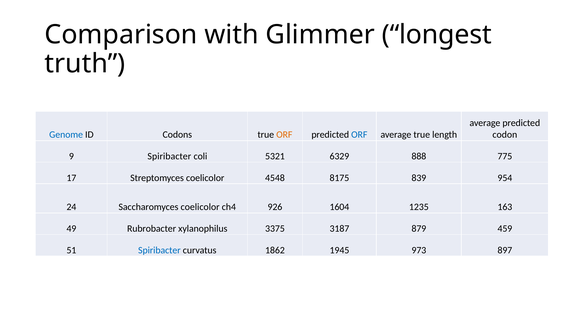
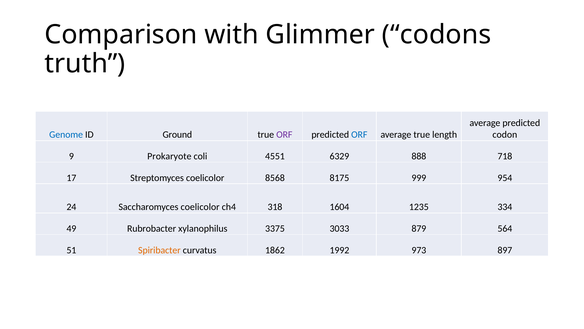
longest: longest -> codons
Codons: Codons -> Ground
ORF at (284, 135) colour: orange -> purple
9 Spiribacter: Spiribacter -> Prokaryote
5321: 5321 -> 4551
775: 775 -> 718
4548: 4548 -> 8568
839: 839 -> 999
926: 926 -> 318
163: 163 -> 334
3187: 3187 -> 3033
459: 459 -> 564
Spiribacter at (159, 250) colour: blue -> orange
1945: 1945 -> 1992
